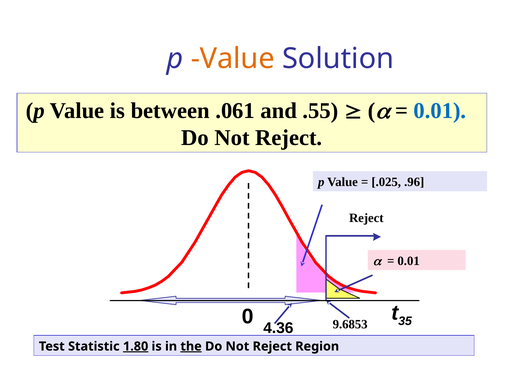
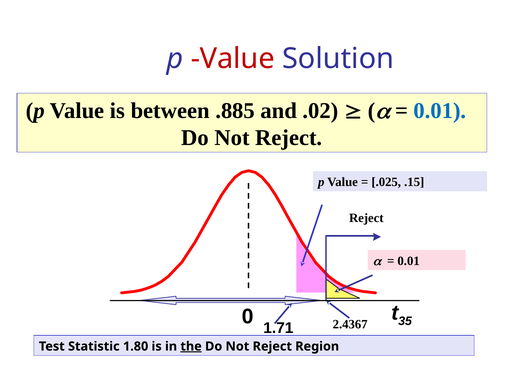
Value at (233, 58) colour: orange -> red
.061: .061 -> .885
.55: .55 -> .02
.96: .96 -> .15
9.6853: 9.6853 -> 2.4367
4.36: 4.36 -> 1.71
1.80 underline: present -> none
